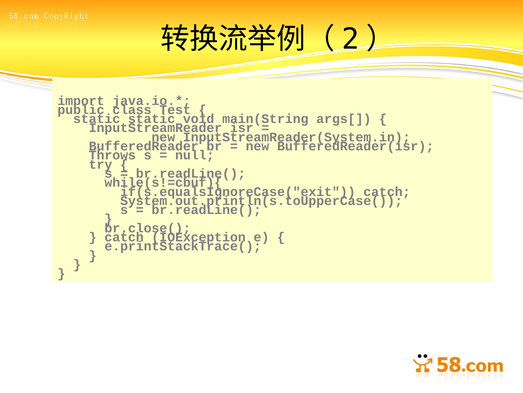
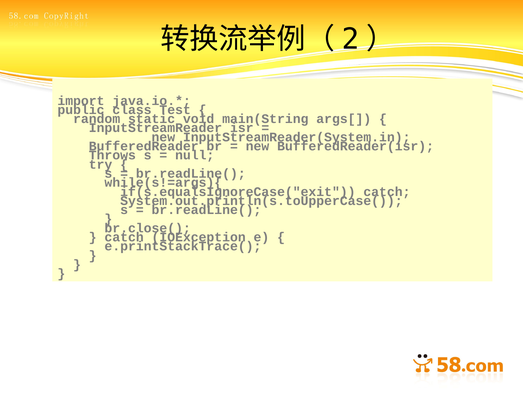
static at (97, 119): static -> random
while(s!=cbuf){: while(s!=cbuf){ -> while(s!=args){
